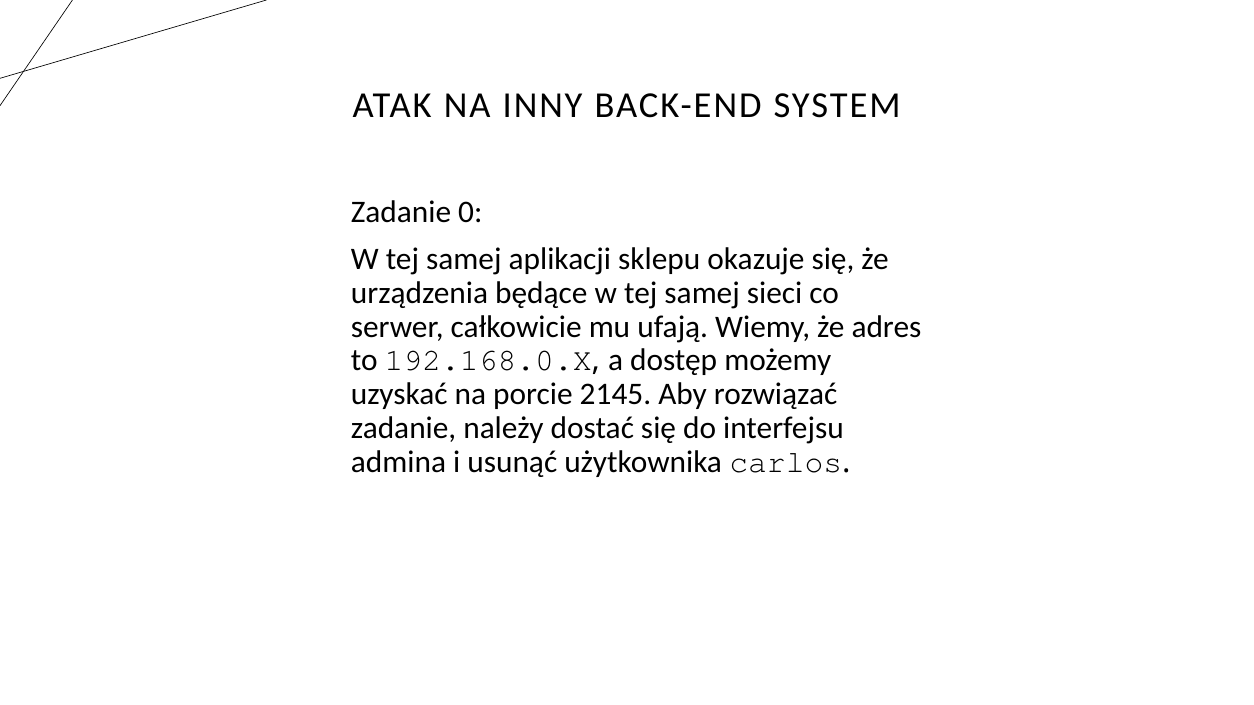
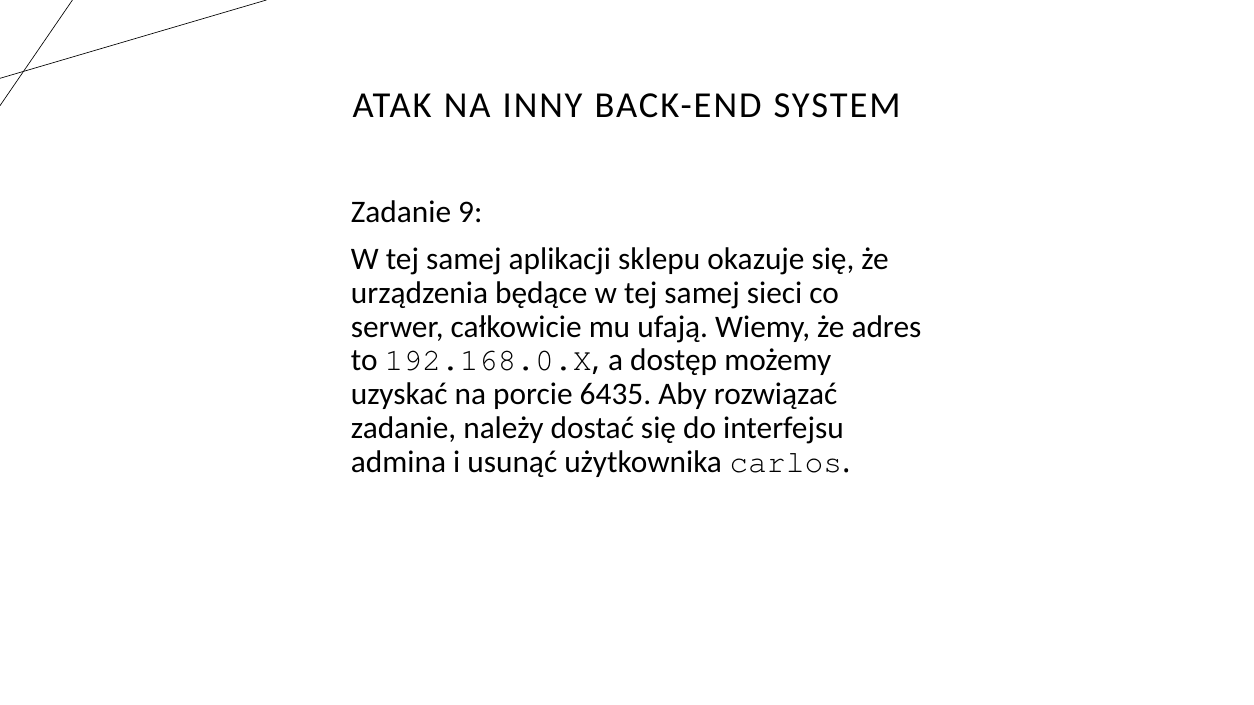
0: 0 -> 9
2145: 2145 -> 6435
